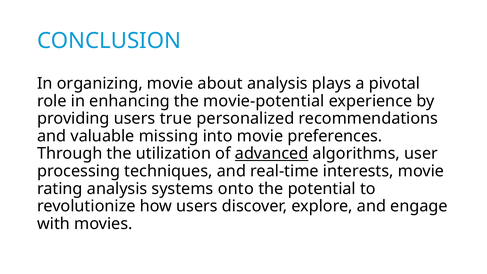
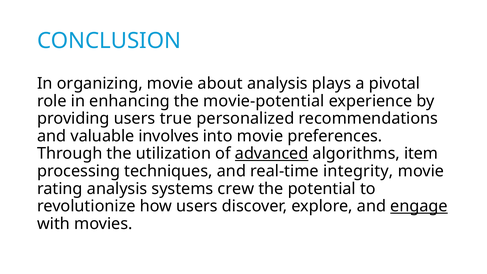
missing: missing -> involves
user: user -> item
interests: interests -> integrity
onto: onto -> crew
engage underline: none -> present
